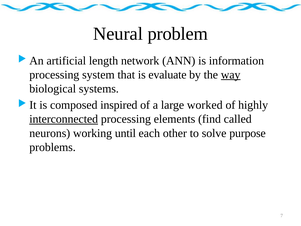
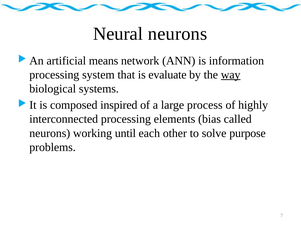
Neural problem: problem -> neurons
length: length -> means
worked: worked -> process
interconnected underline: present -> none
find: find -> bias
